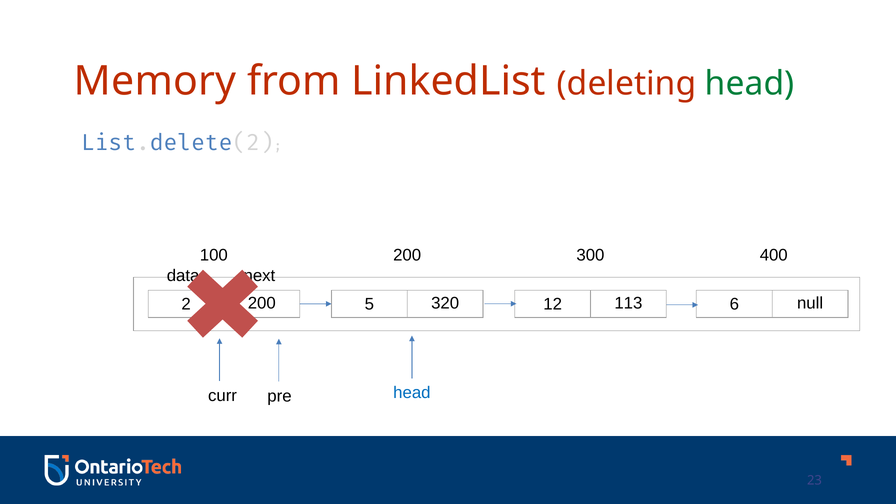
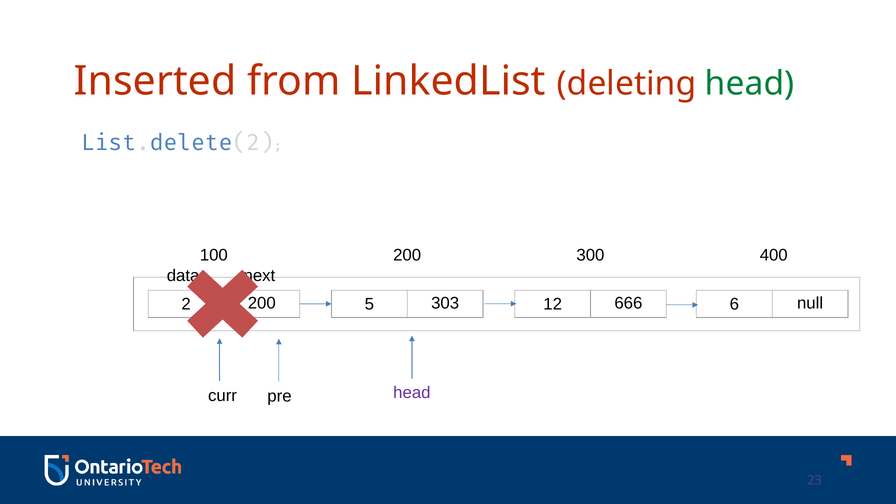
Memory: Memory -> Inserted
320: 320 -> 303
113: 113 -> 666
head at (412, 393) colour: blue -> purple
